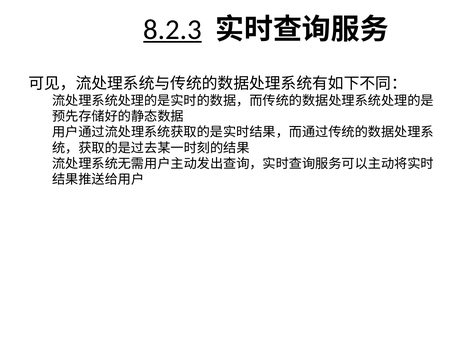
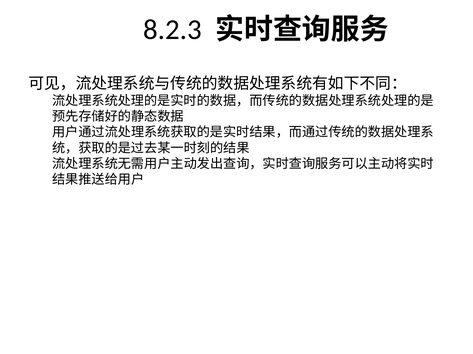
8.2.3 underline: present -> none
